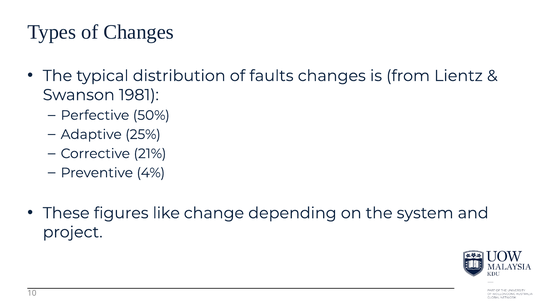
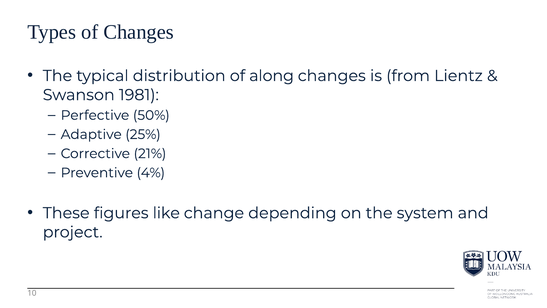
faults: faults -> along
